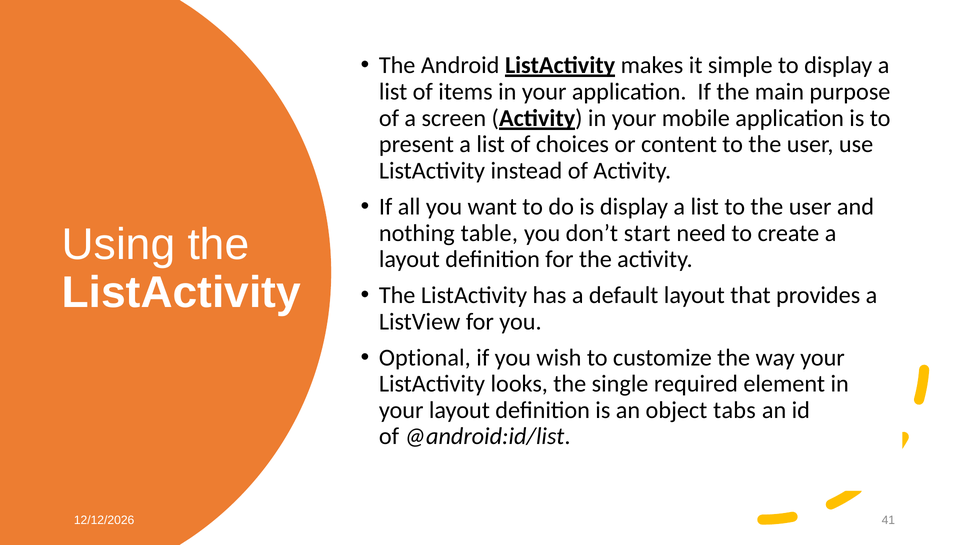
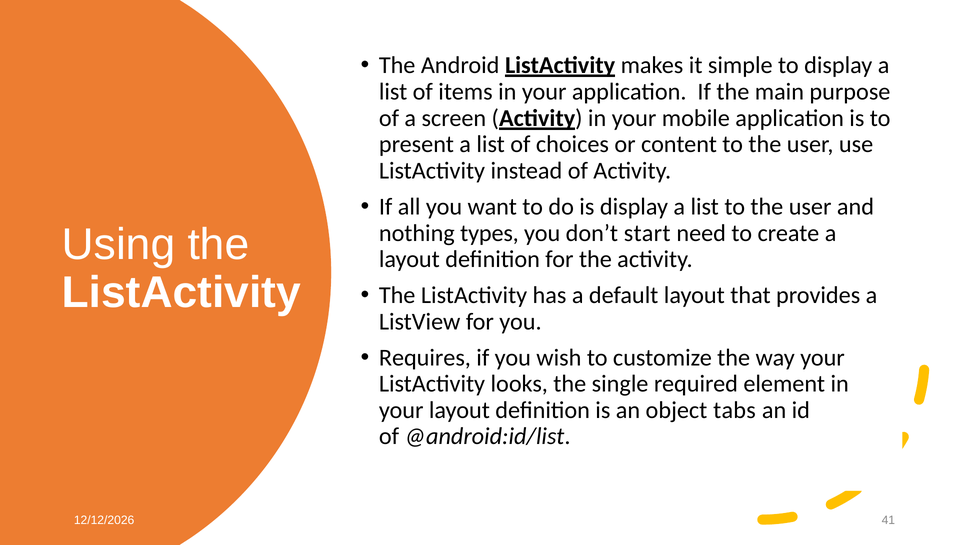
table: table -> types
Optional: Optional -> Requires
